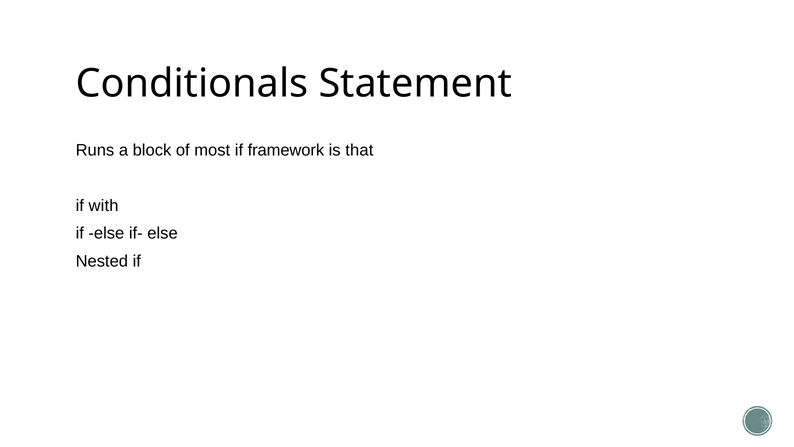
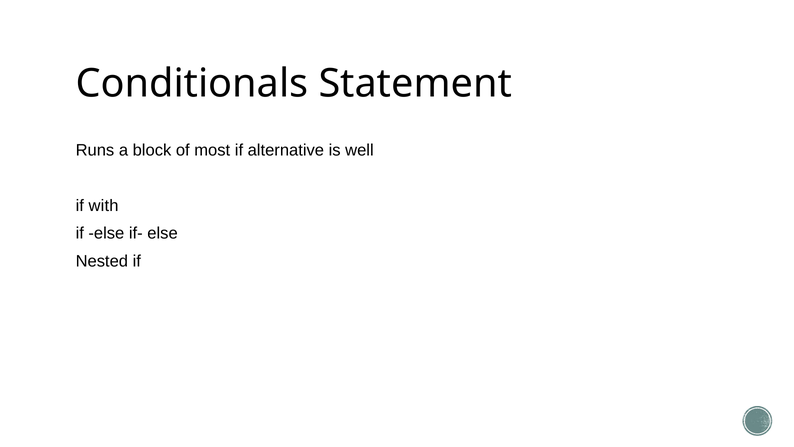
framework: framework -> alternative
that: that -> well
